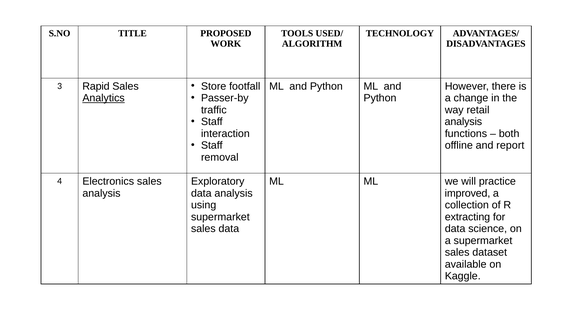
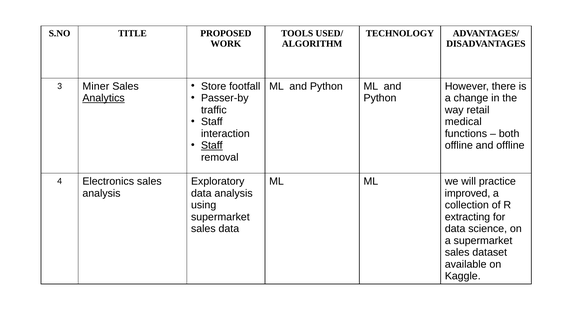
Rapid: Rapid -> Miner
analysis at (463, 122): analysis -> medical
and report: report -> offline
Staff at (212, 146) underline: none -> present
